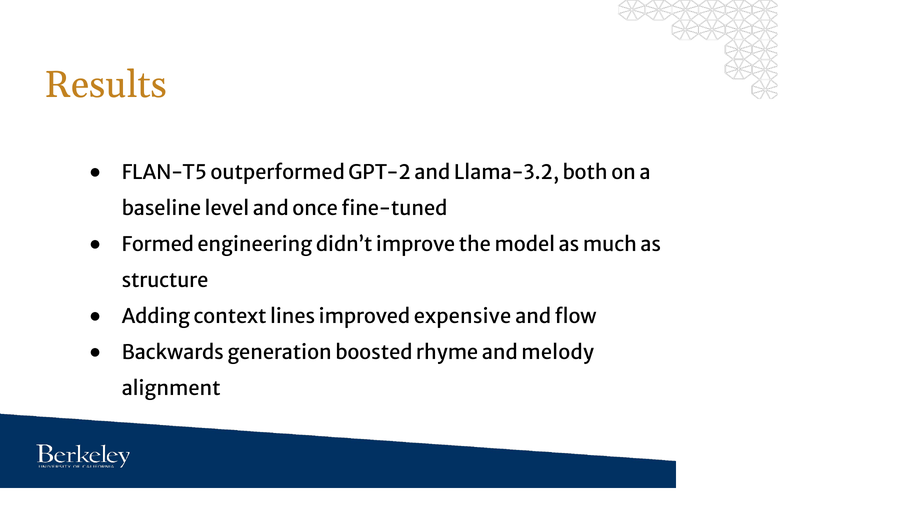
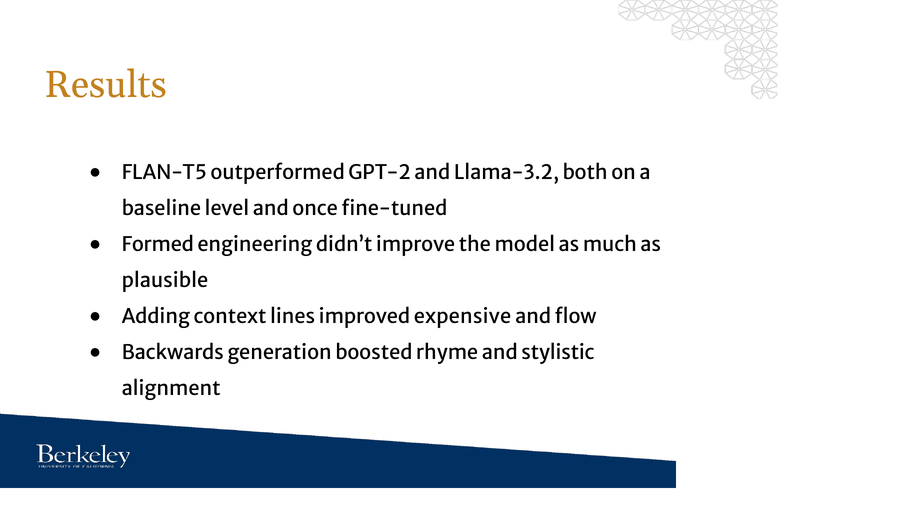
structure: structure -> plausible
melody: melody -> stylistic
